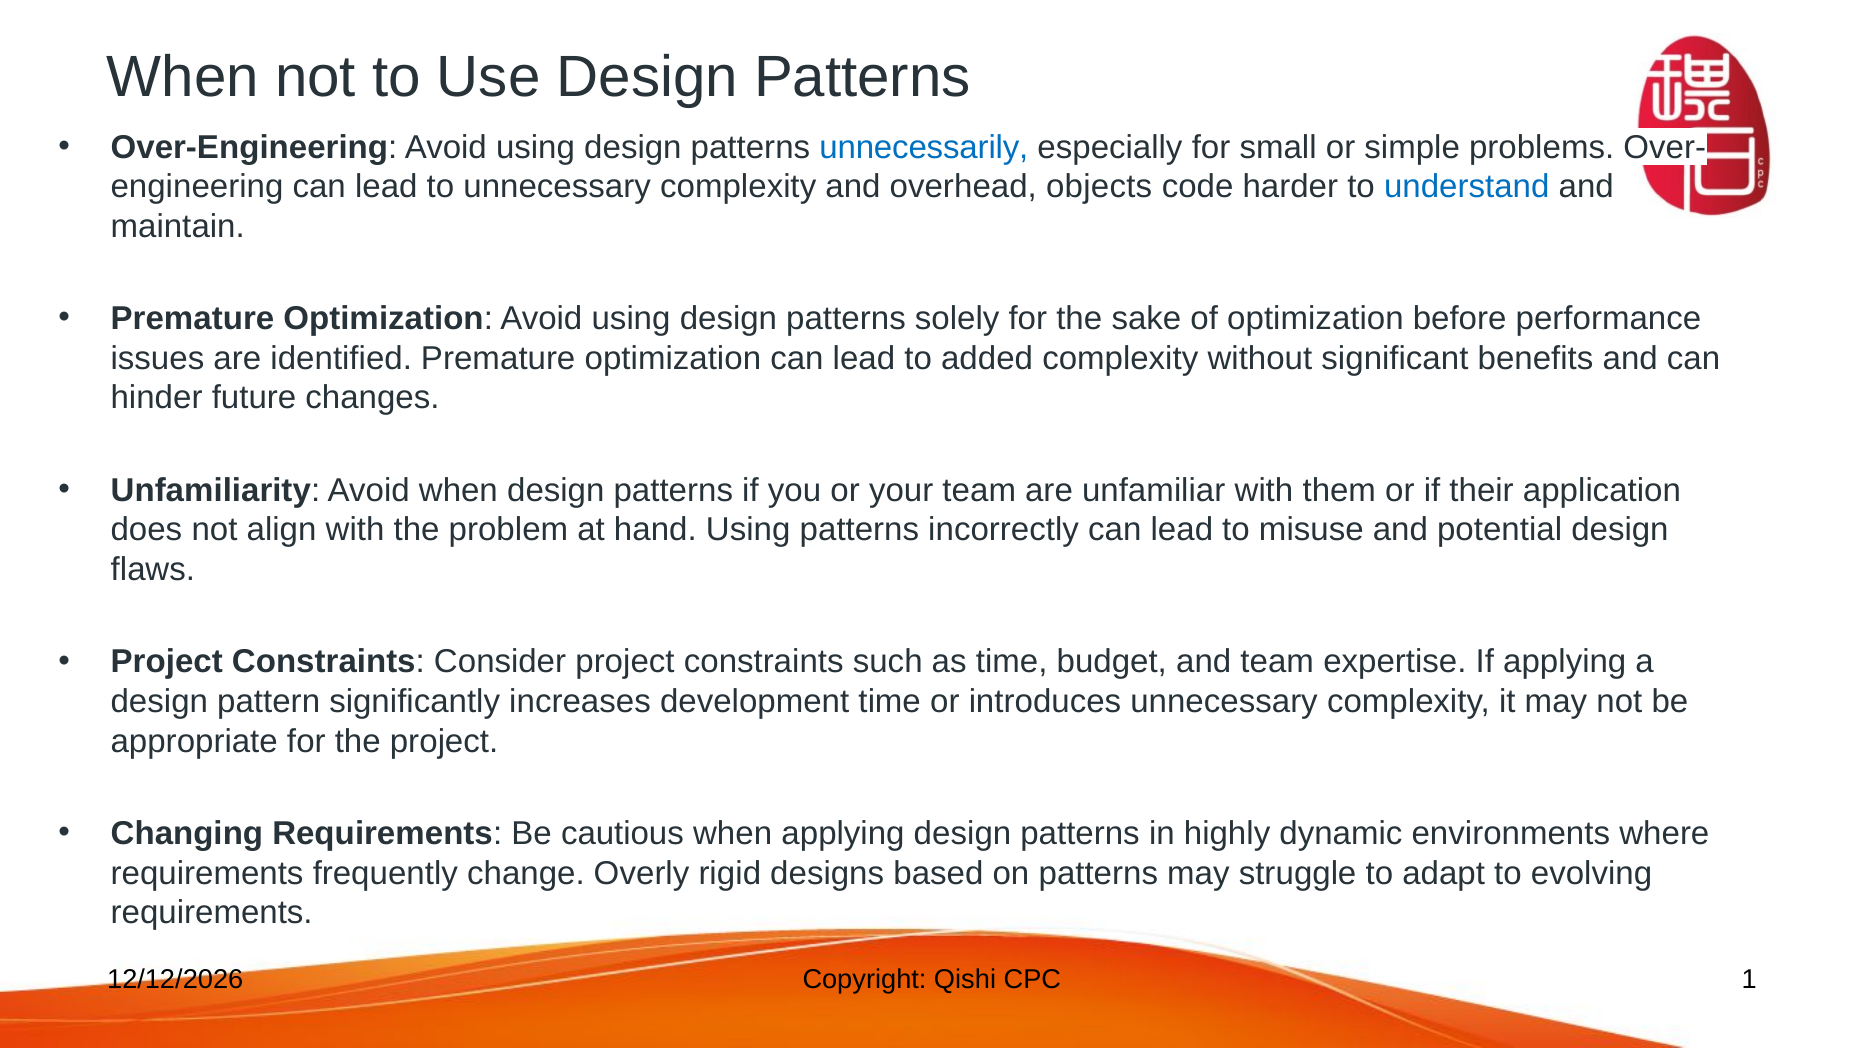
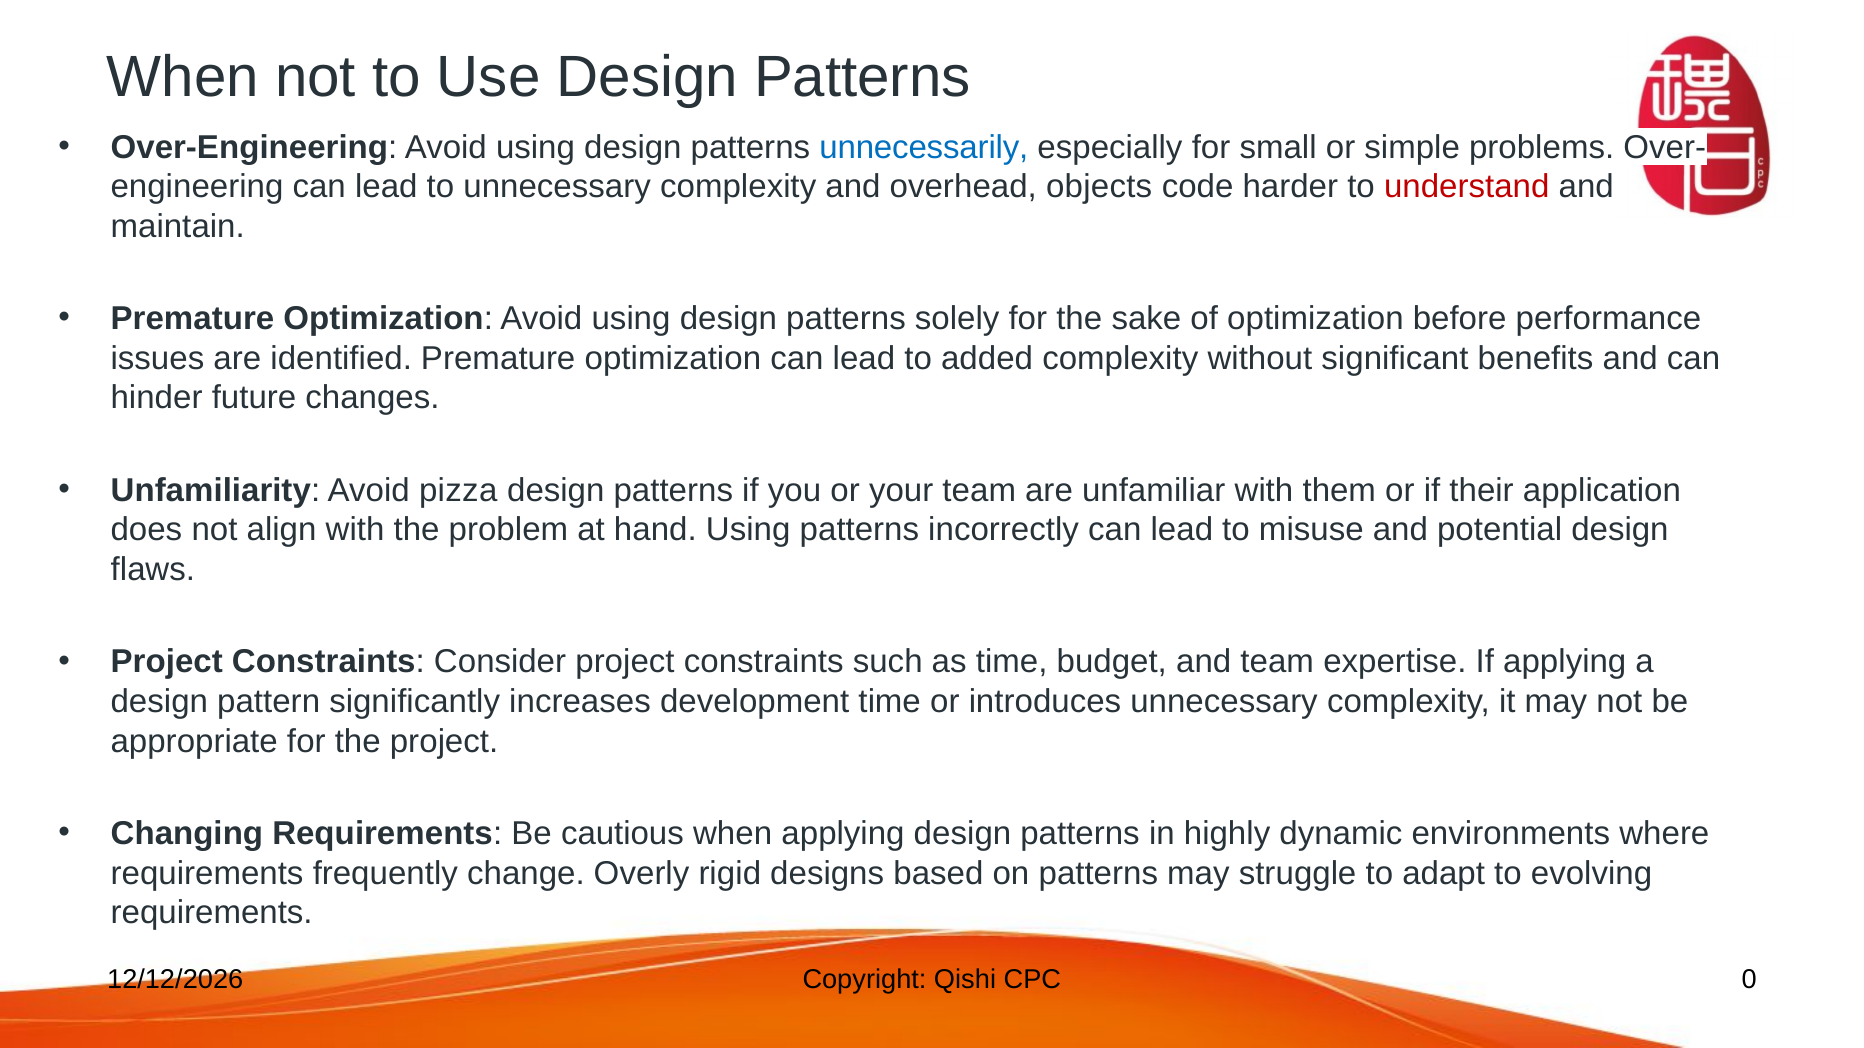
understand colour: blue -> red
Avoid when: when -> pizza
1: 1 -> 0
